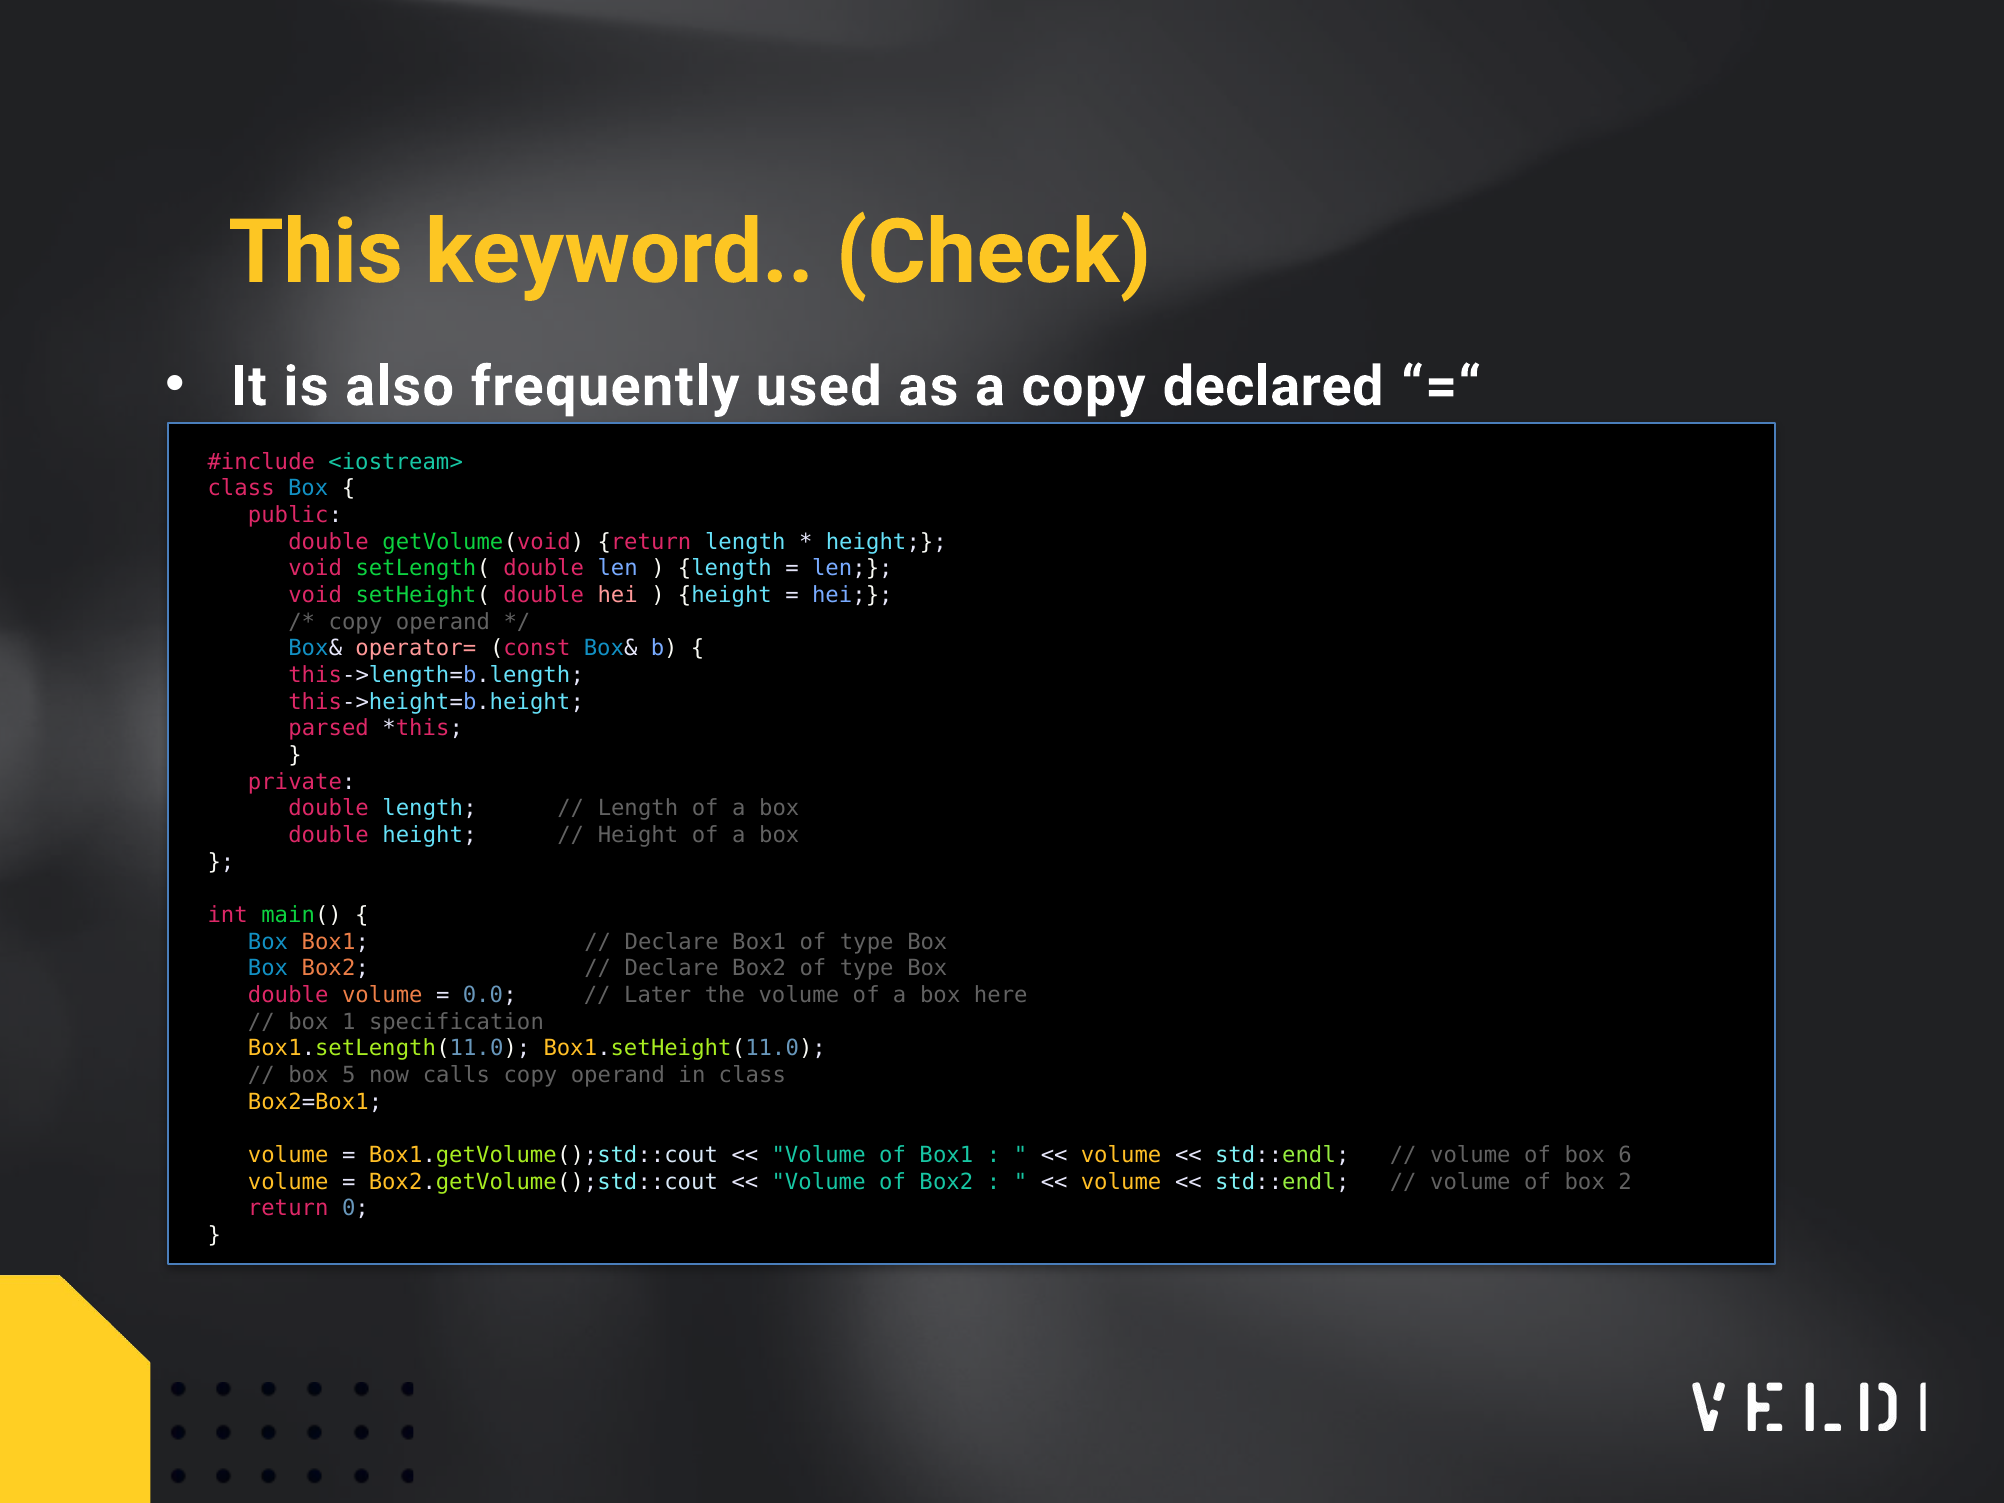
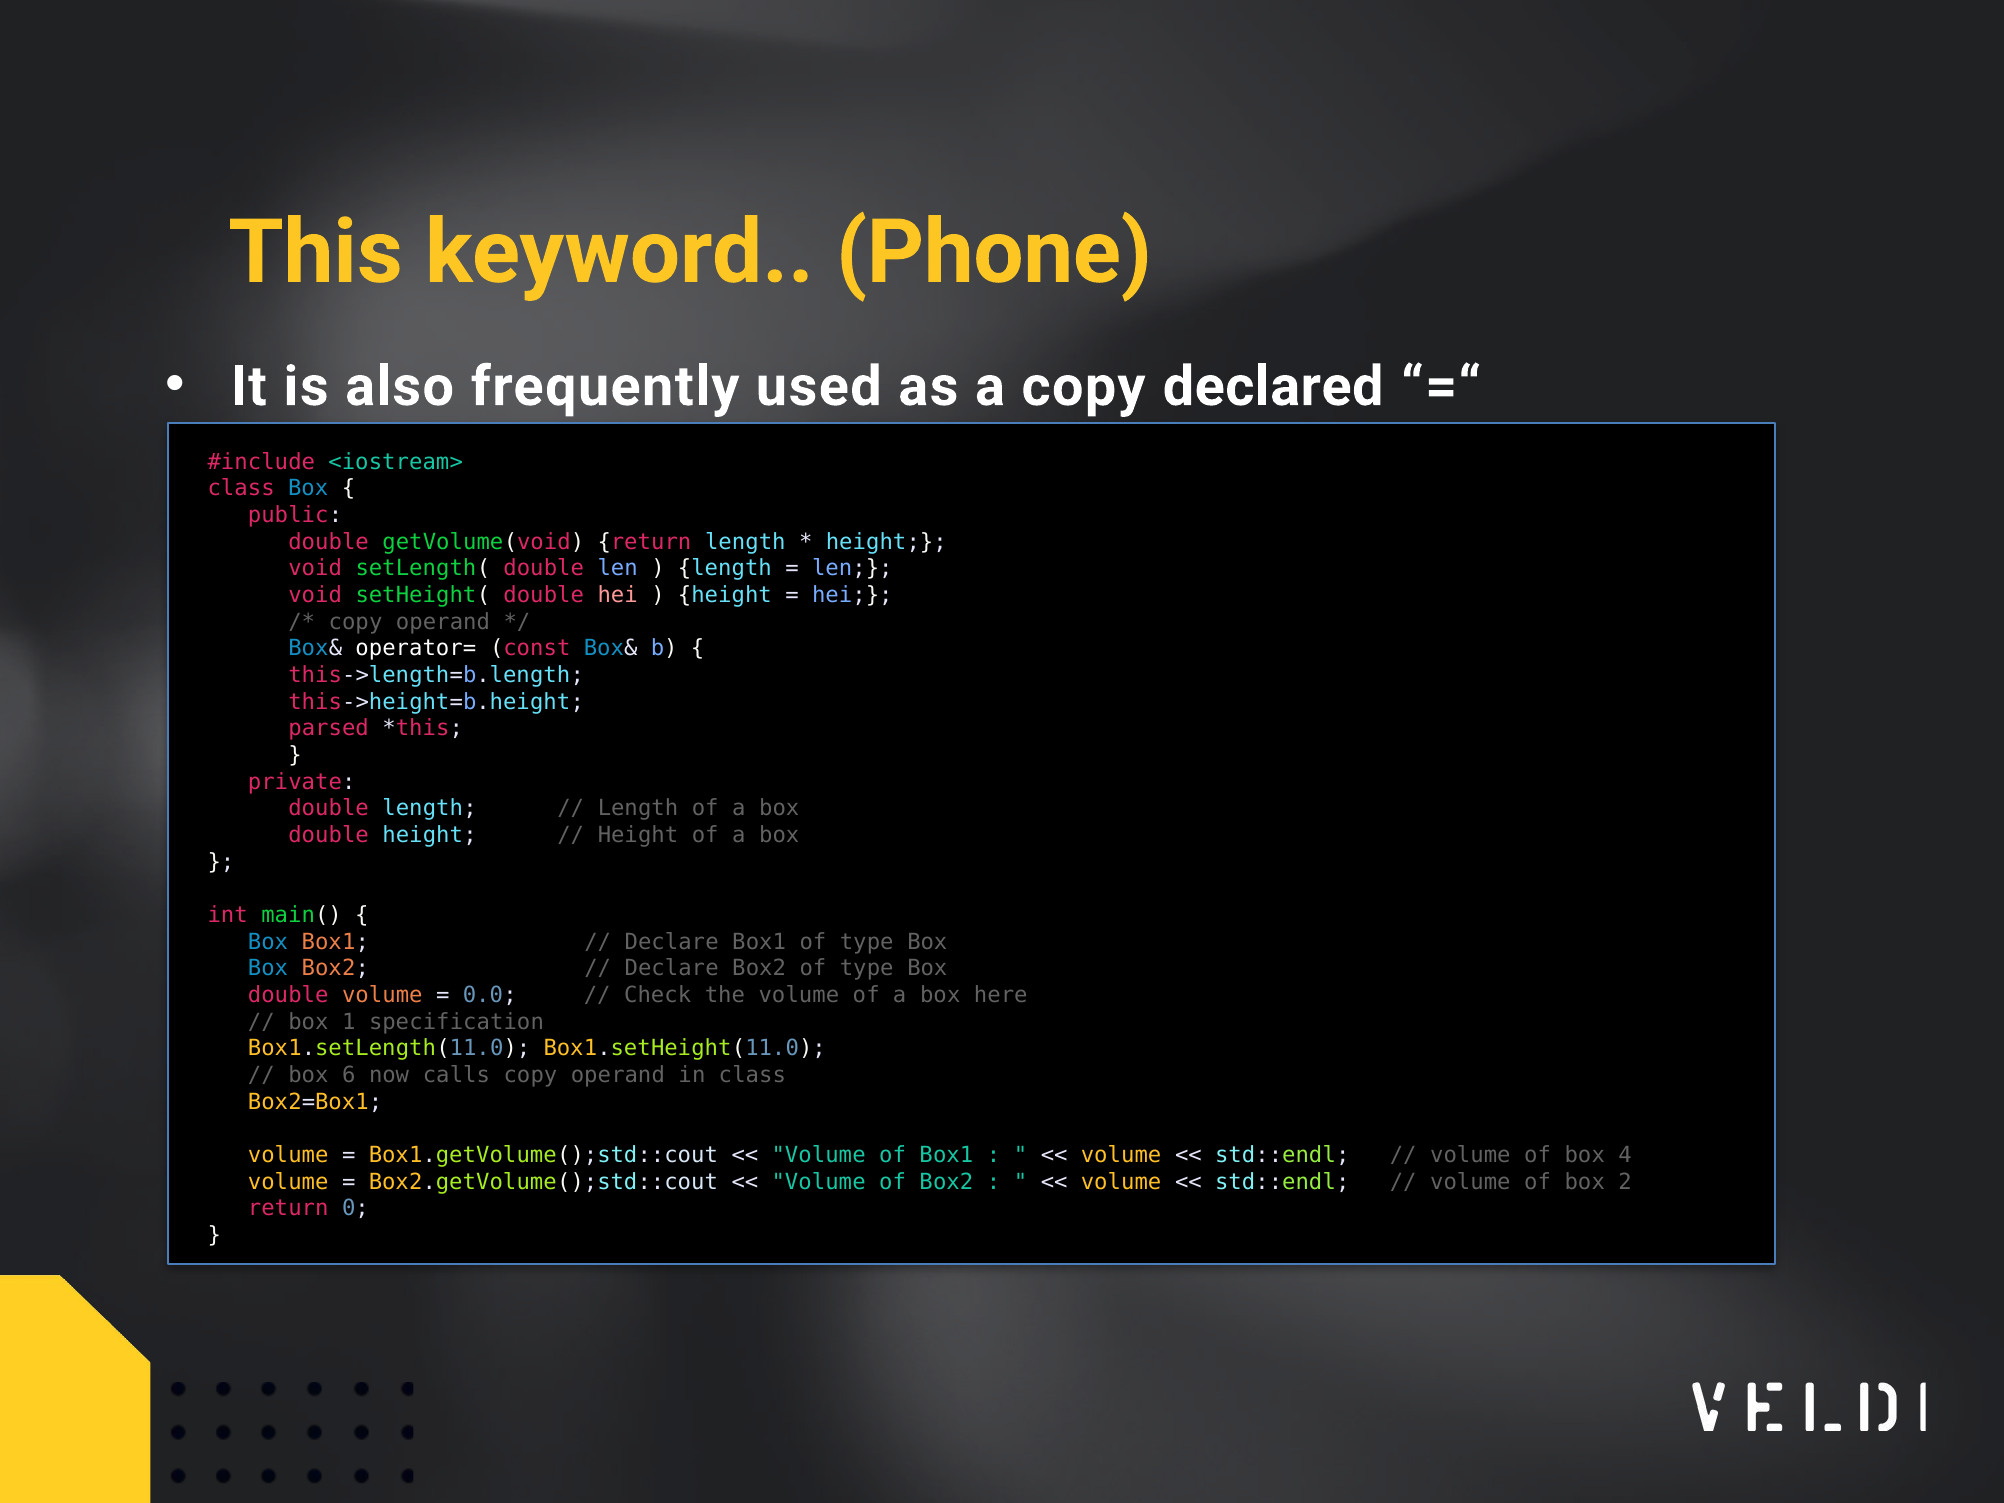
Check: Check -> Phone
operator= colour: pink -> white
Later: Later -> Check
5: 5 -> 6
6: 6 -> 4
